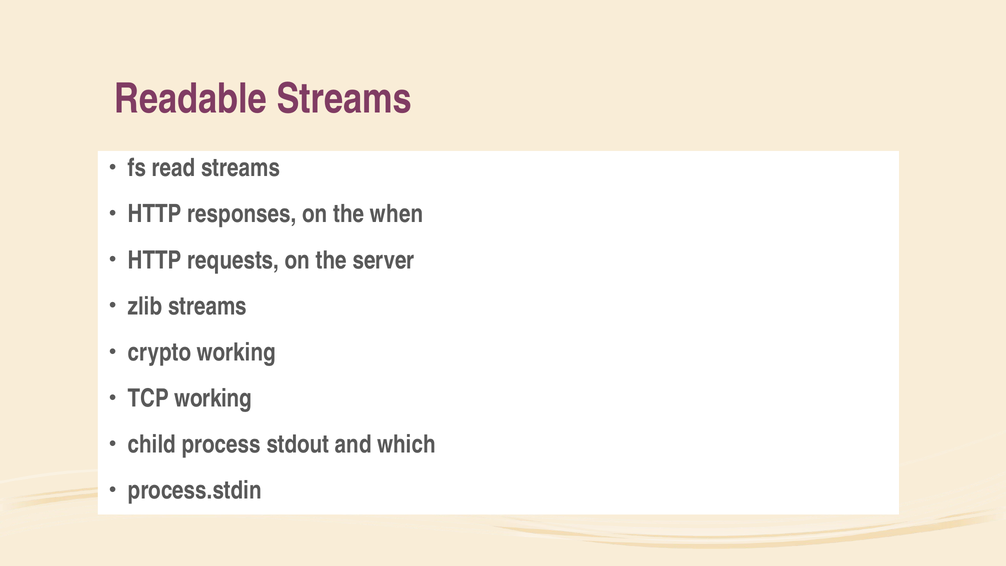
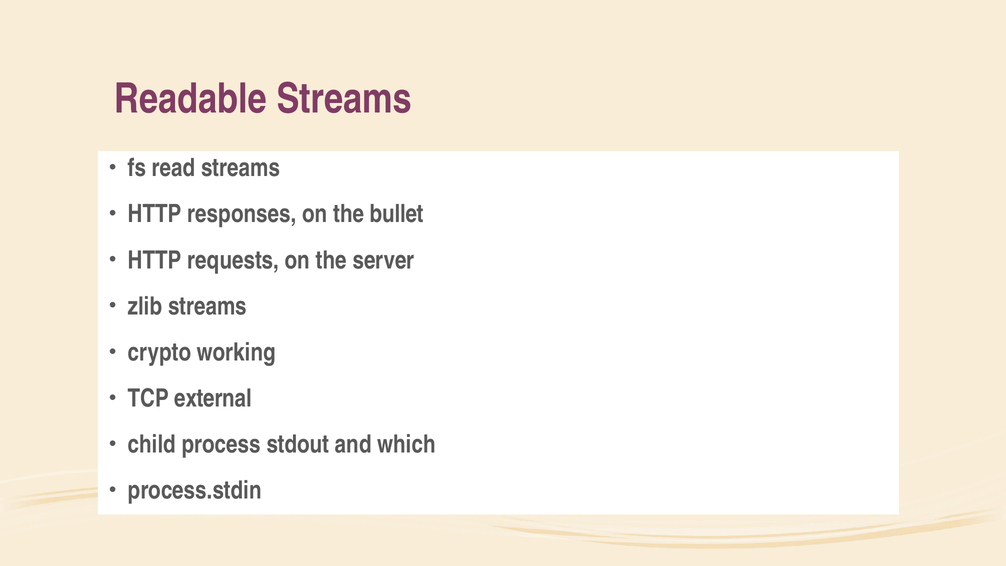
when: when -> bullet
TCP working: working -> external
